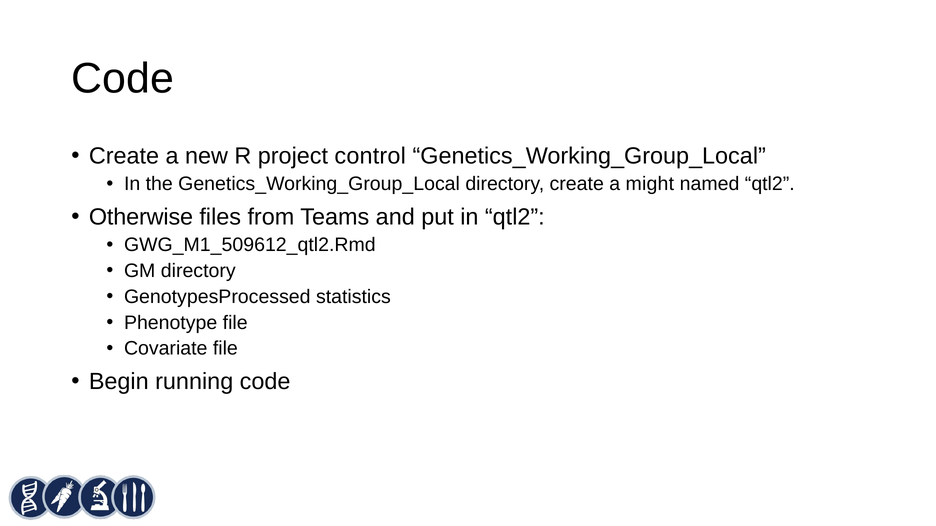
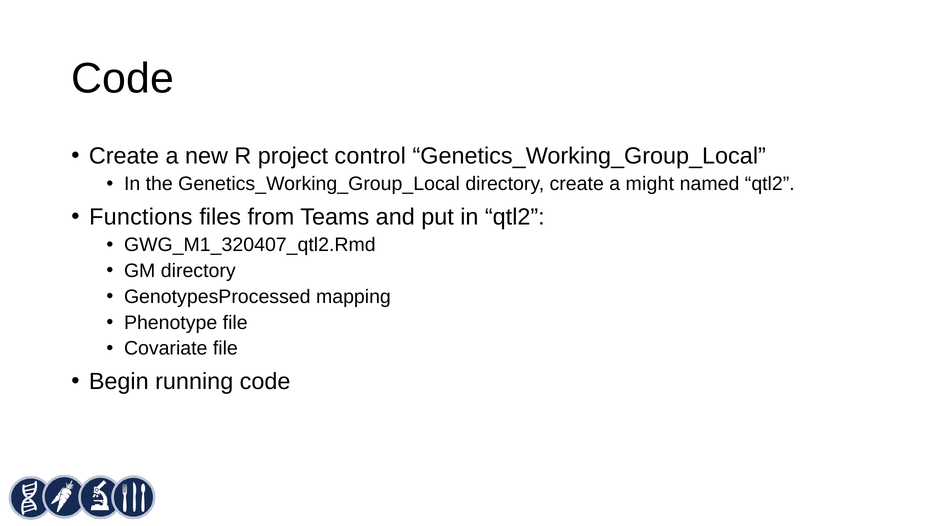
Otherwise: Otherwise -> Functions
GWG_M1_509612_qtl2.Rmd: GWG_M1_509612_qtl2.Rmd -> GWG_M1_320407_qtl2.Rmd
statistics: statistics -> mapping
